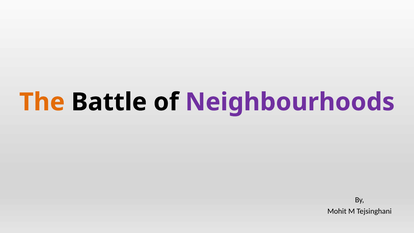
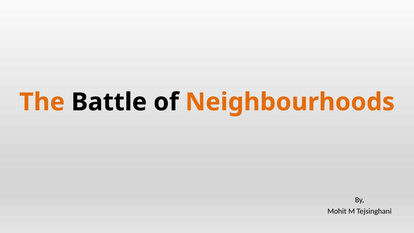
Neighbourhoods colour: purple -> orange
